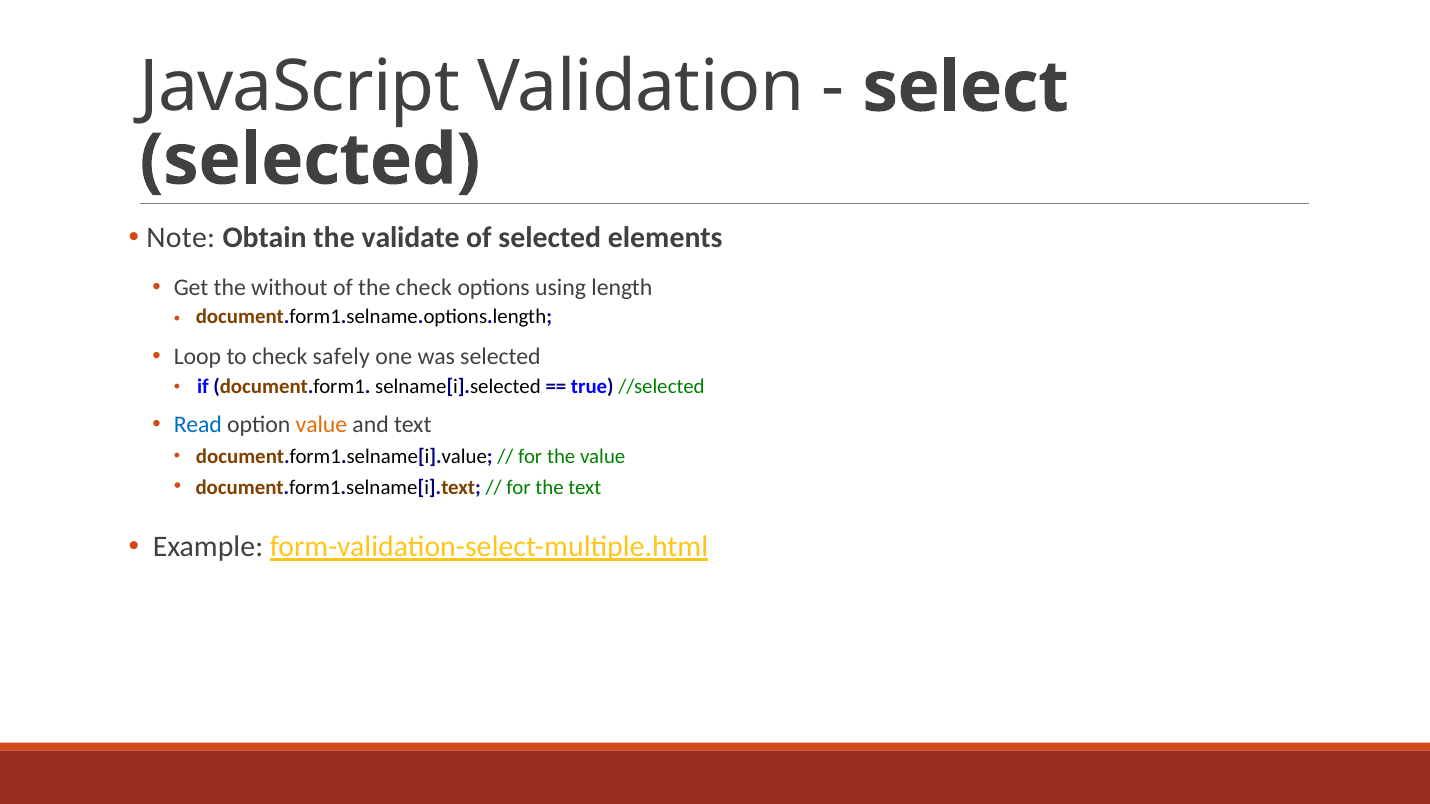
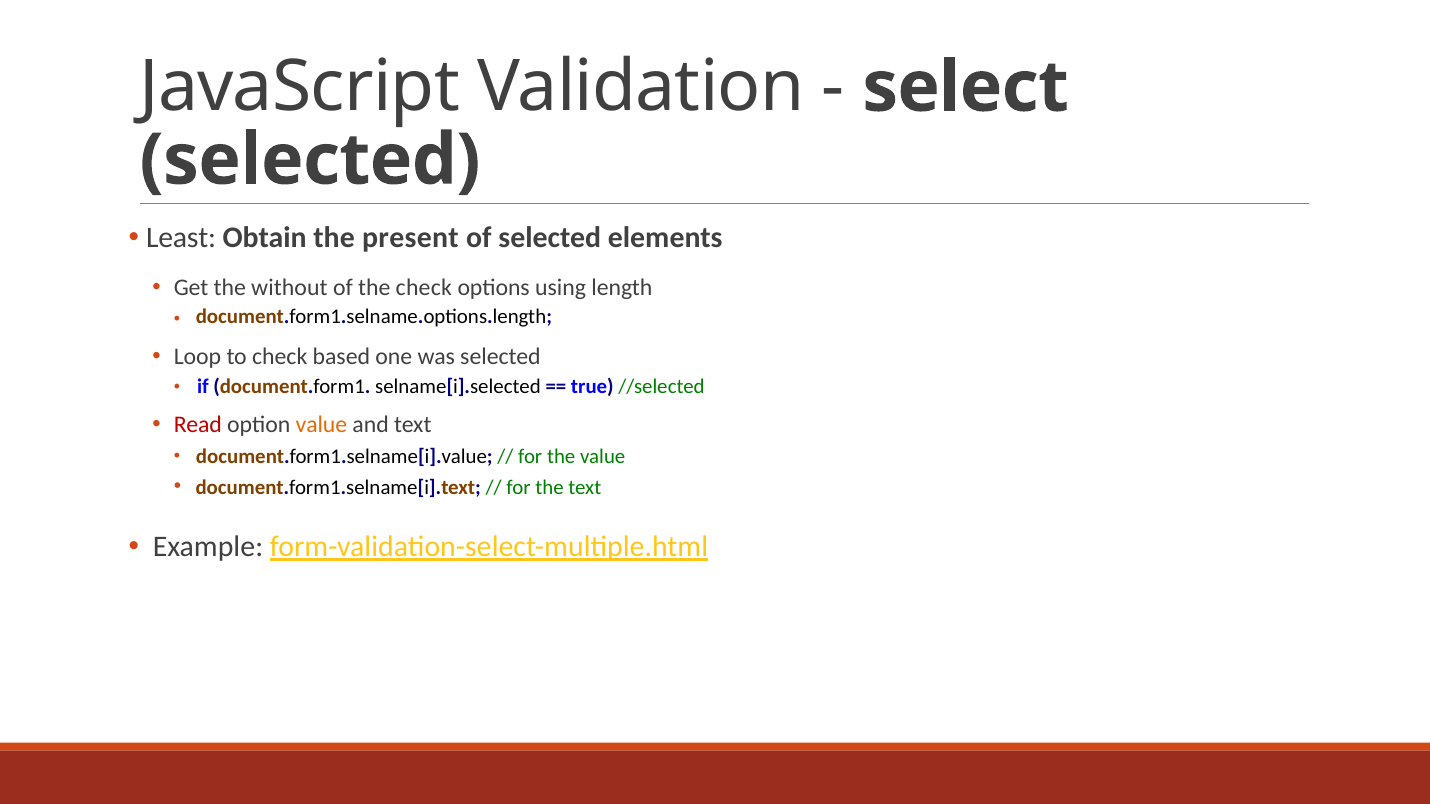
Note: Note -> Least
validate: validate -> present
safely: safely -> based
Read colour: blue -> red
